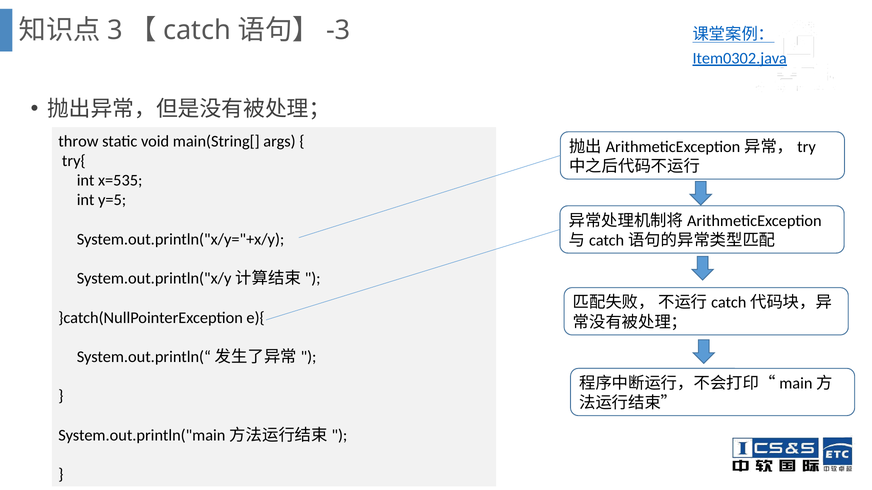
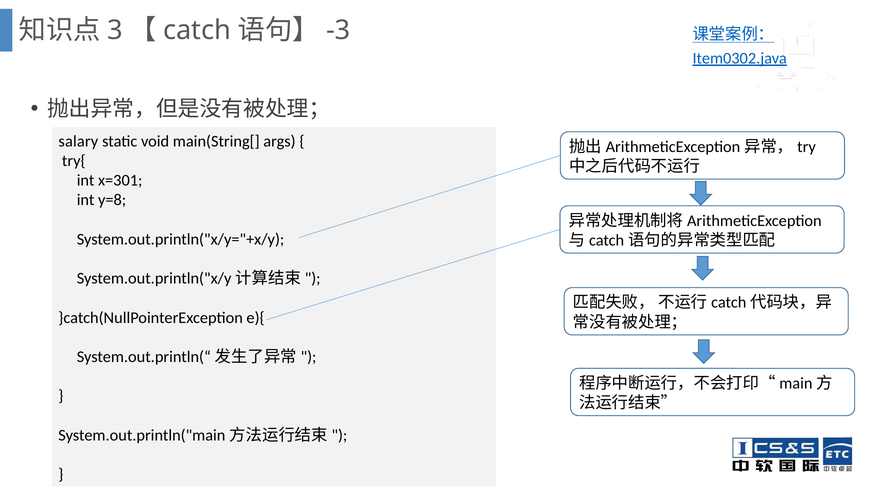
throw: throw -> salary
x=535: x=535 -> x=301
y=5: y=5 -> y=8
